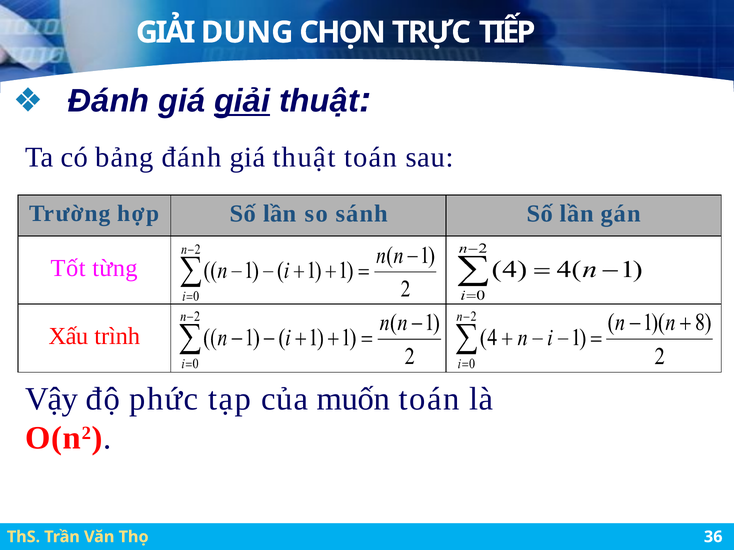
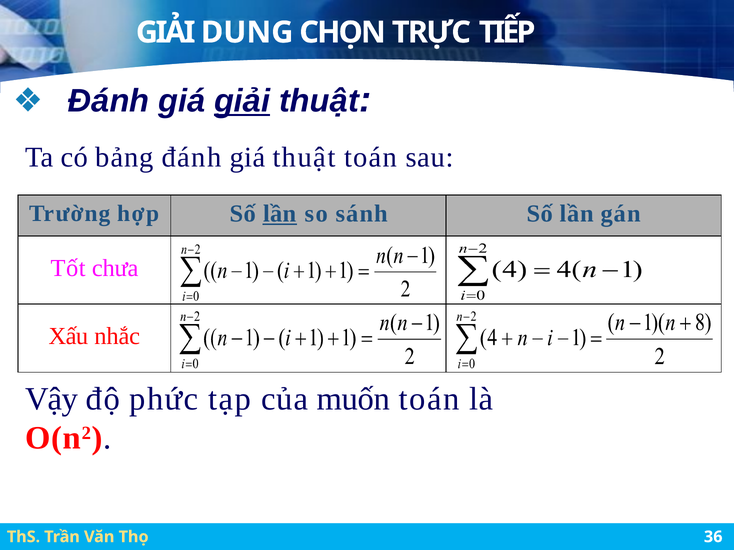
lần at (280, 214) underline: none -> present
từng: từng -> chưa
trình: trình -> nhắc
